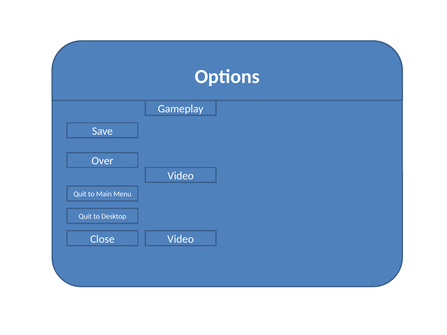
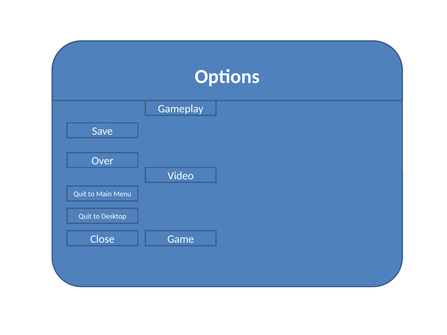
Video at (181, 239): Video -> Game
